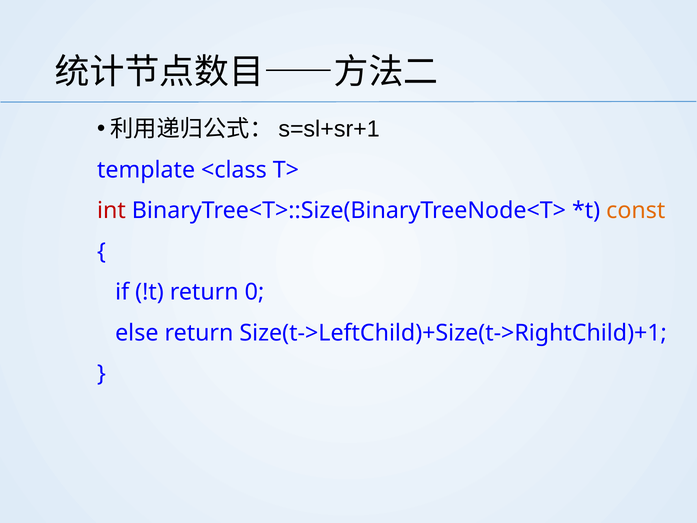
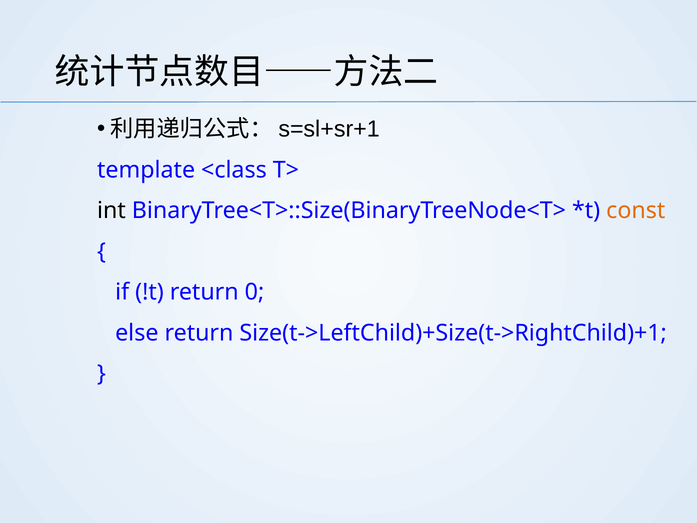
int colour: red -> black
